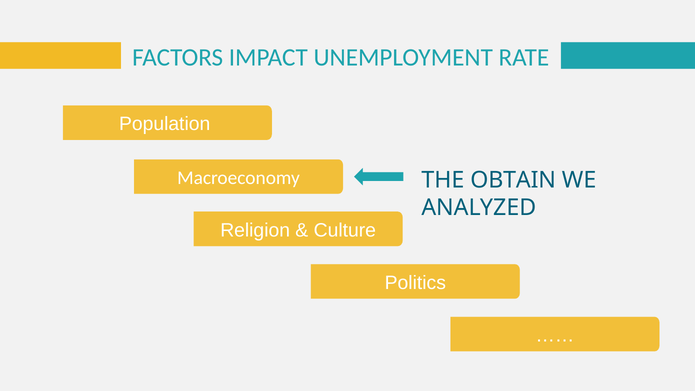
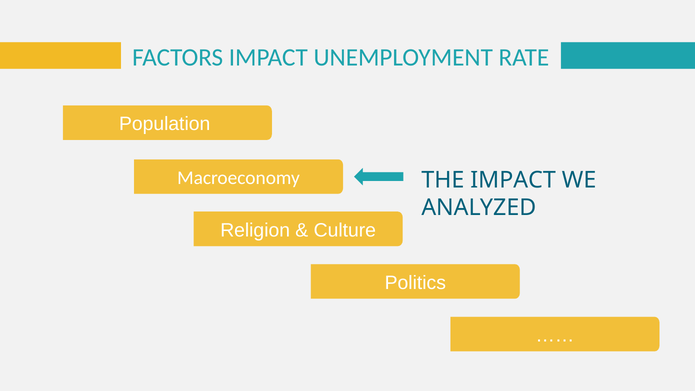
THE OBTAIN: OBTAIN -> IMPACT
